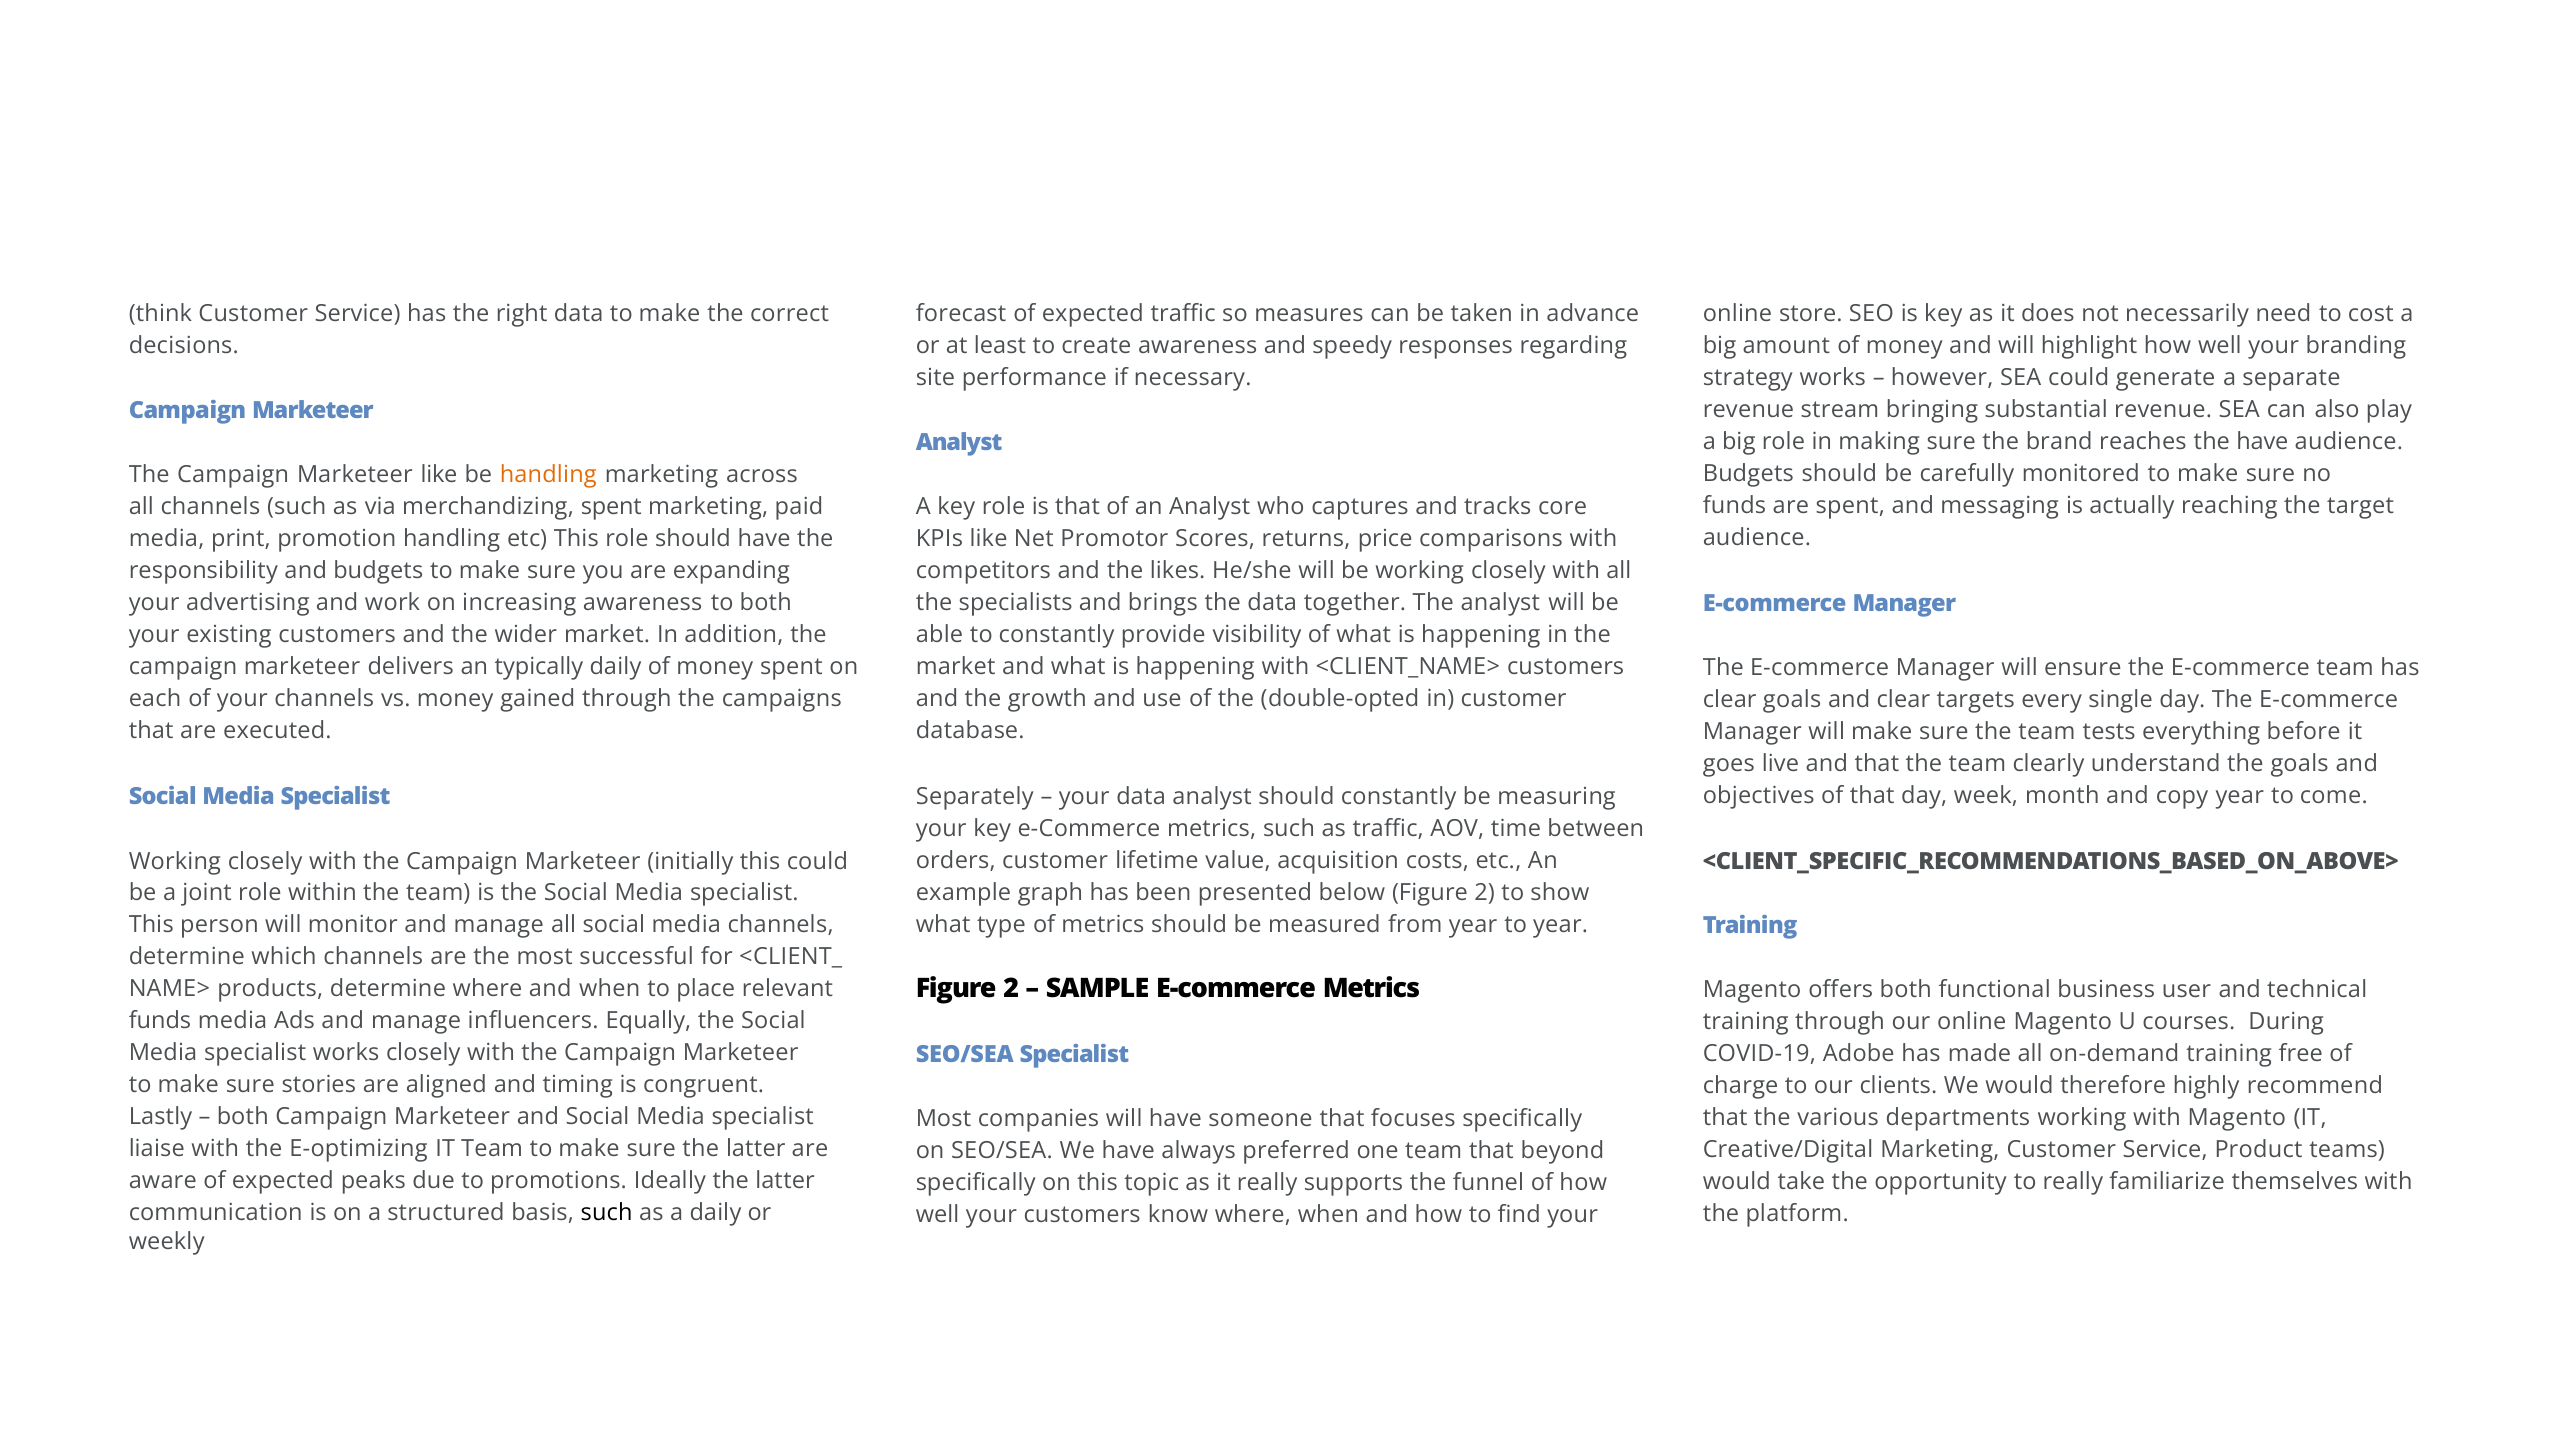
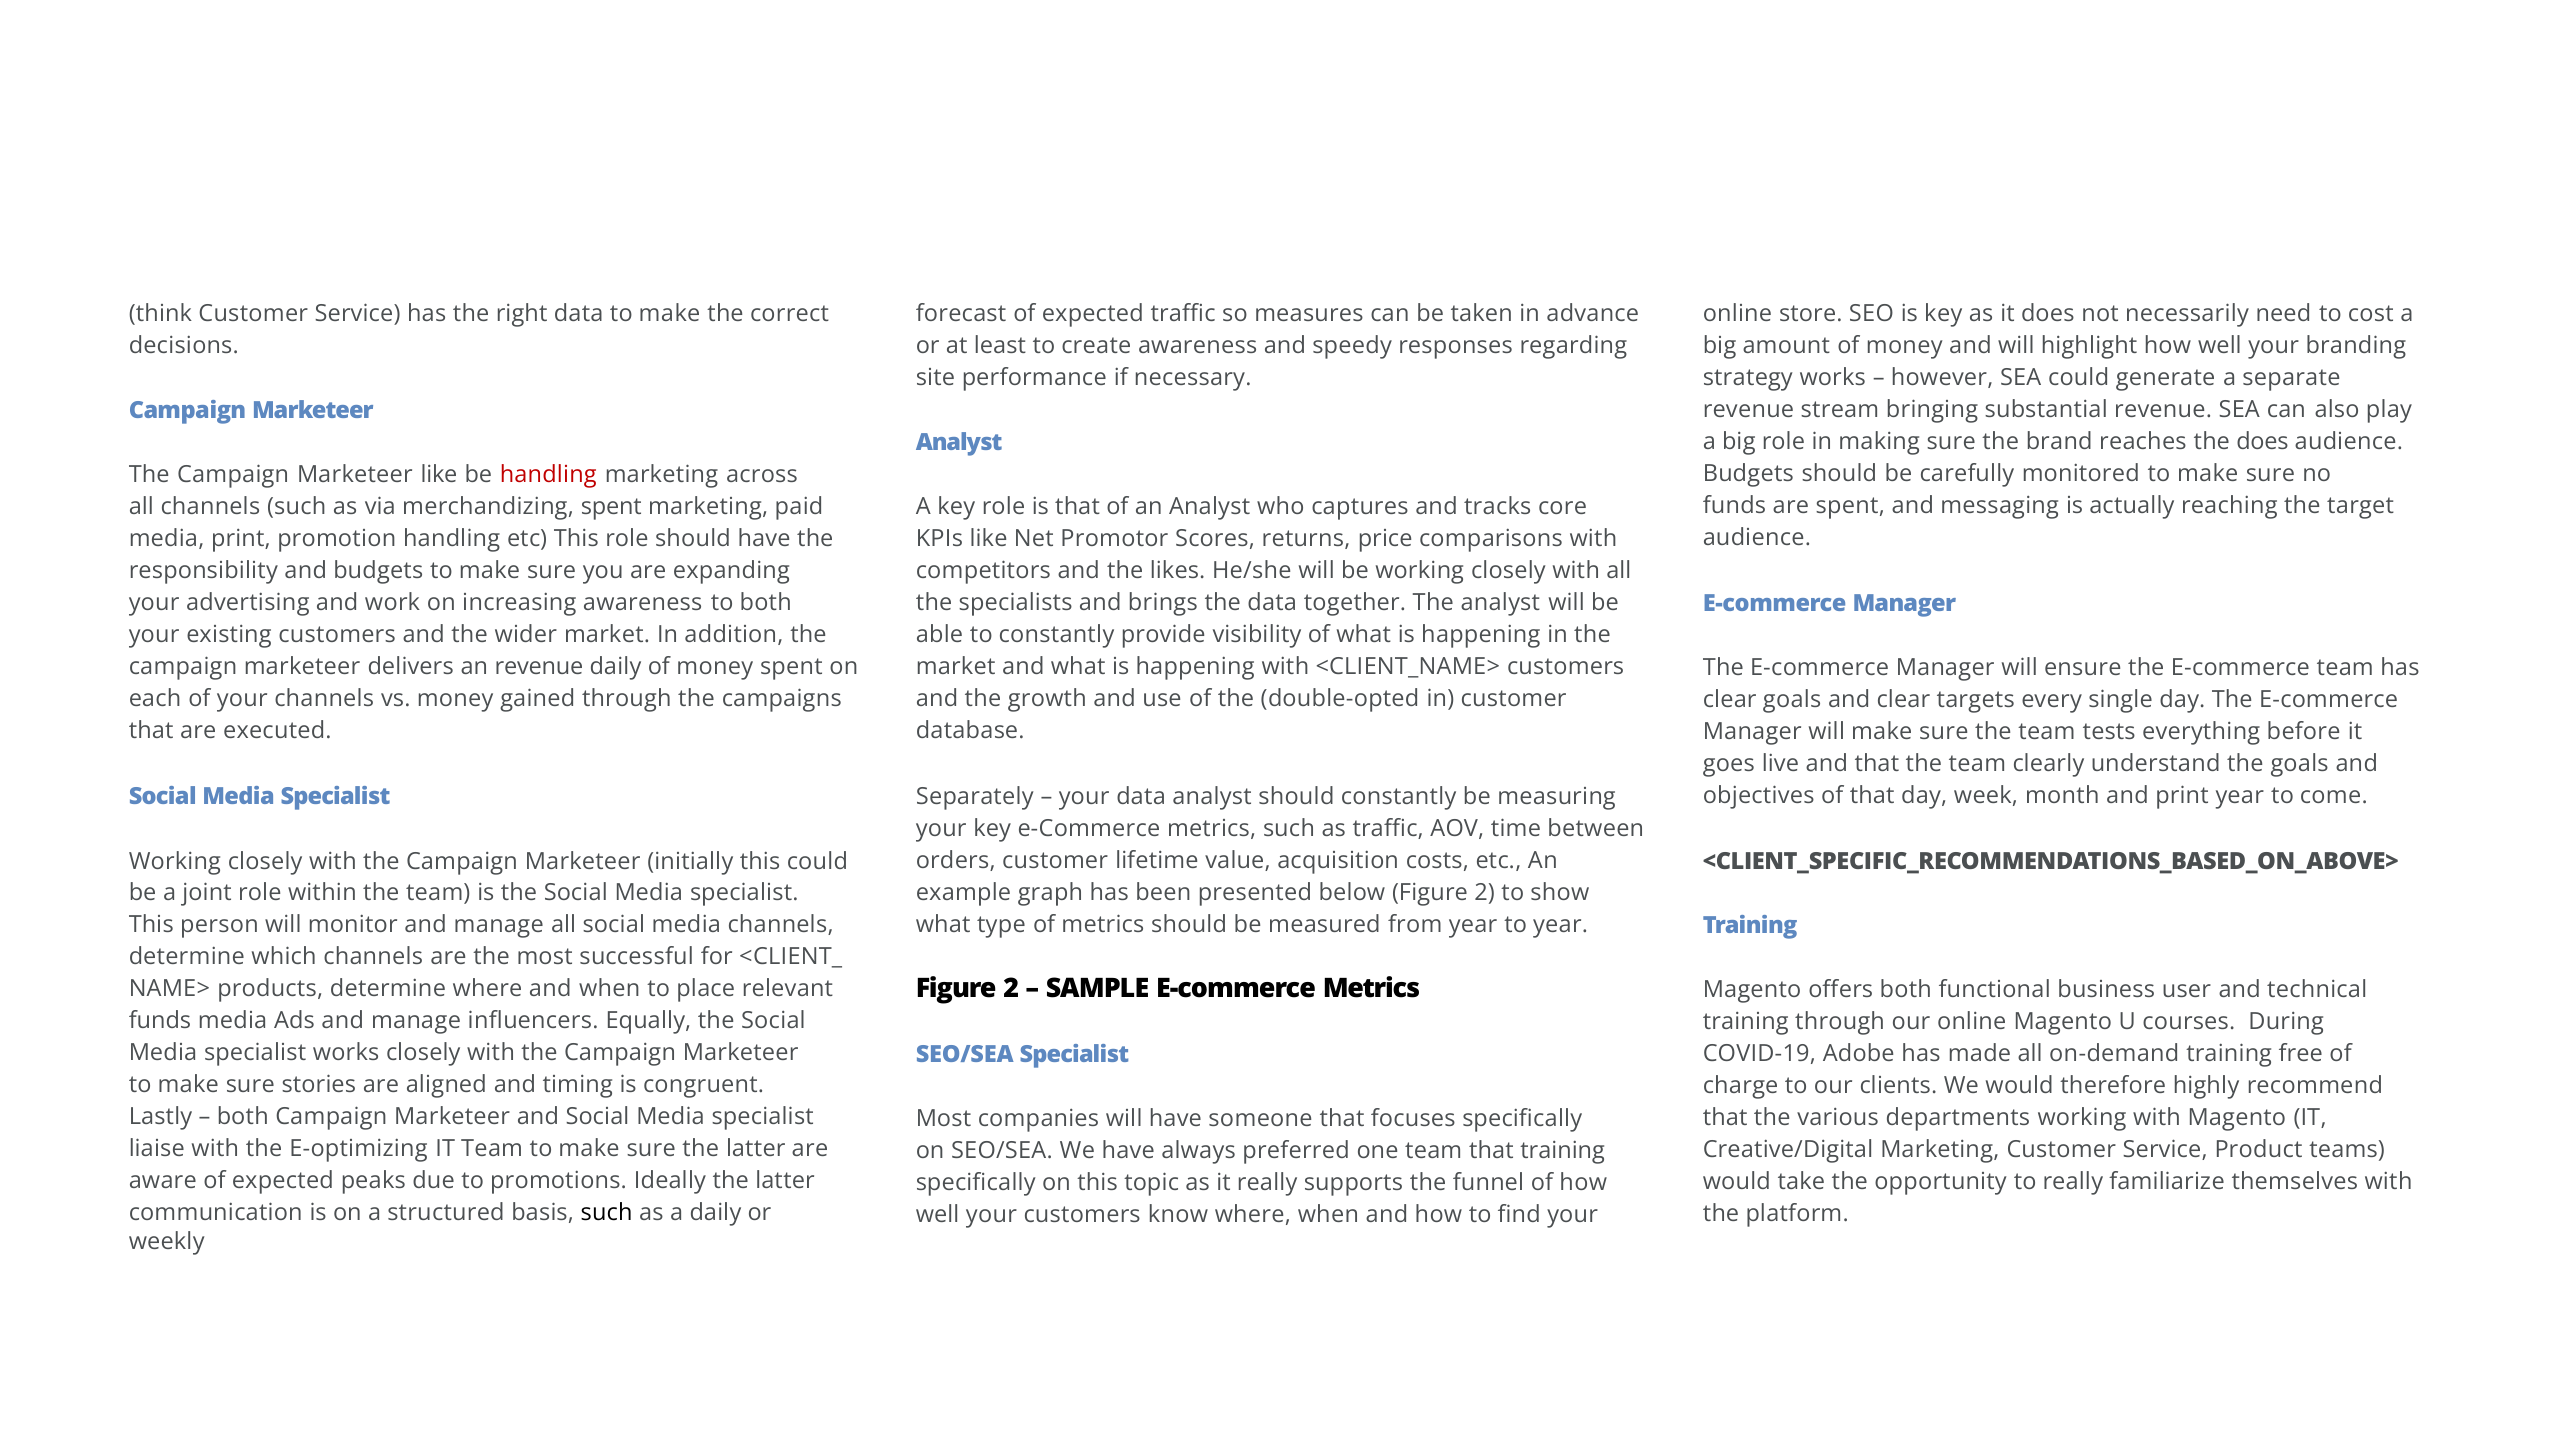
the have: have -> does
handling at (548, 475) colour: orange -> red
an typically: typically -> revenue
and copy: copy -> print
that beyond: beyond -> training
